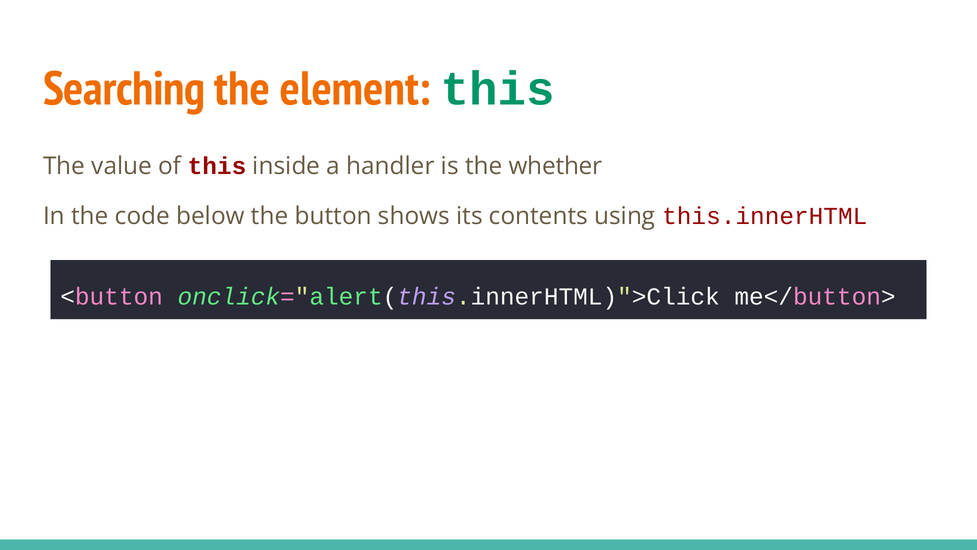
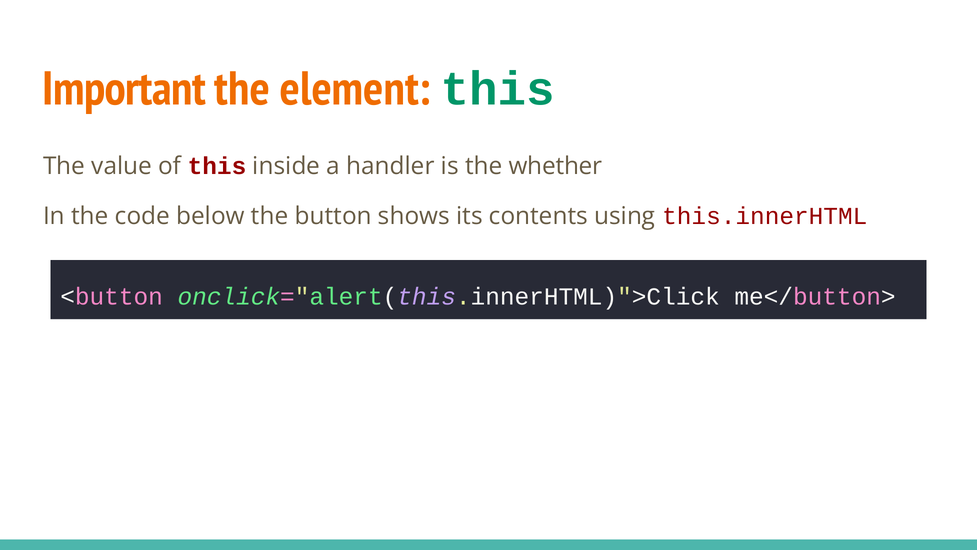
Searching: Searching -> Important
